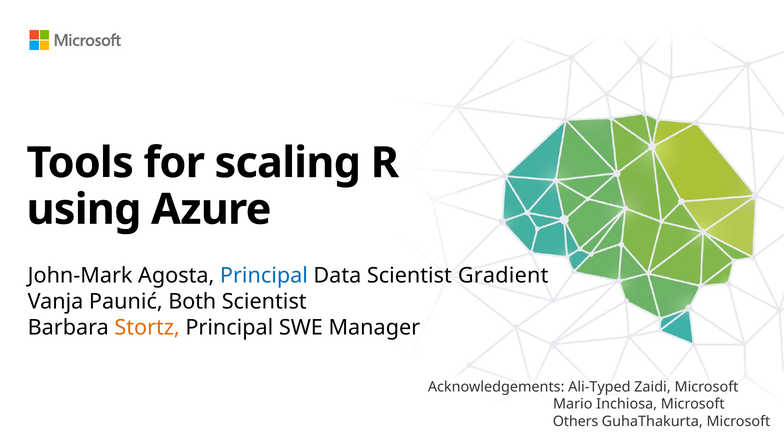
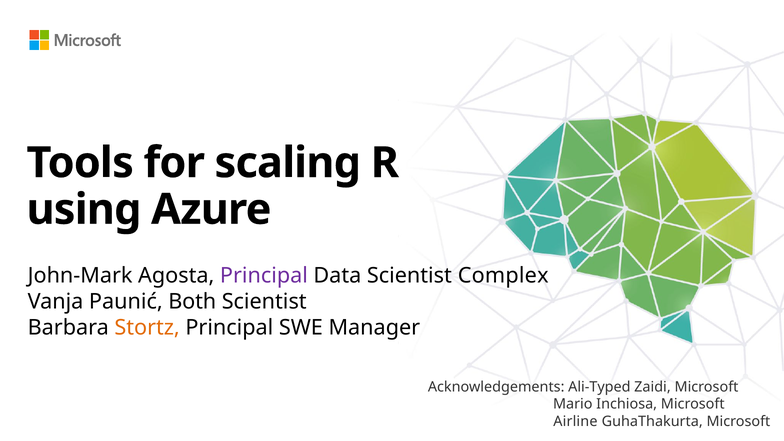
Principal at (264, 275) colour: blue -> purple
Gradient: Gradient -> Complex
Others: Others -> Airline
